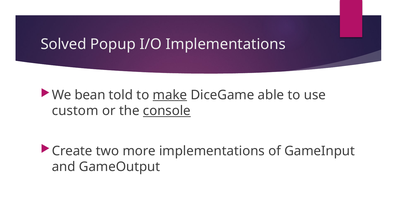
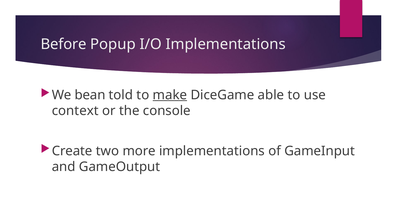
Solved: Solved -> Before
custom: custom -> context
console underline: present -> none
